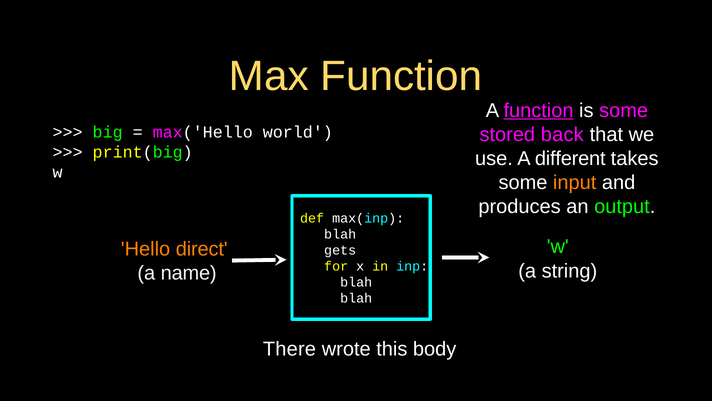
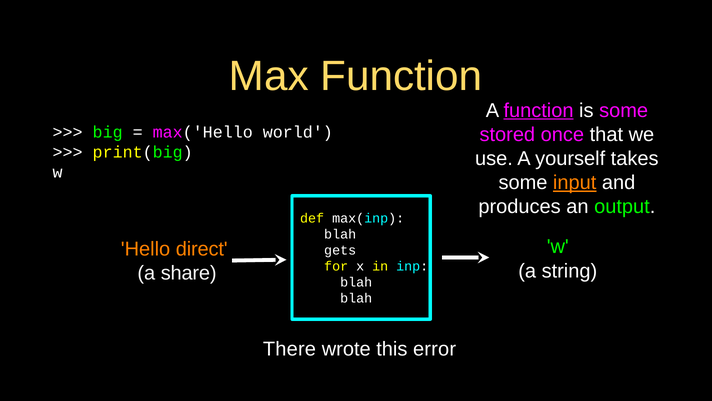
back: back -> once
different: different -> yourself
input underline: none -> present
name: name -> share
body: body -> error
